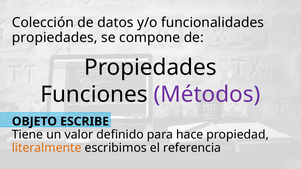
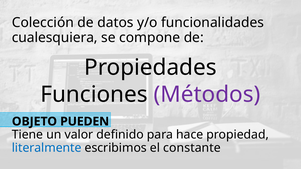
propiedades at (55, 38): propiedades -> cualesquiera
ESCRIBE: ESCRIBE -> PUEDEN
literalmente colour: orange -> blue
referencia: referencia -> constante
